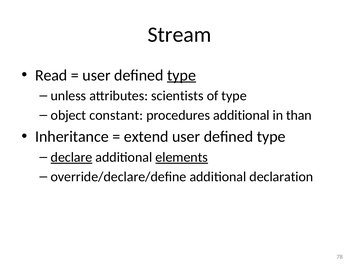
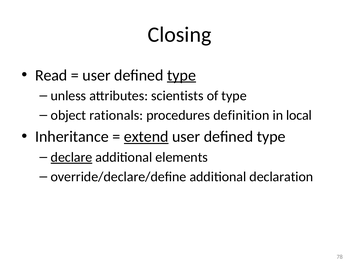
Stream: Stream -> Closing
constant: constant -> rationals
procedures additional: additional -> definition
than: than -> local
extend underline: none -> present
elements underline: present -> none
